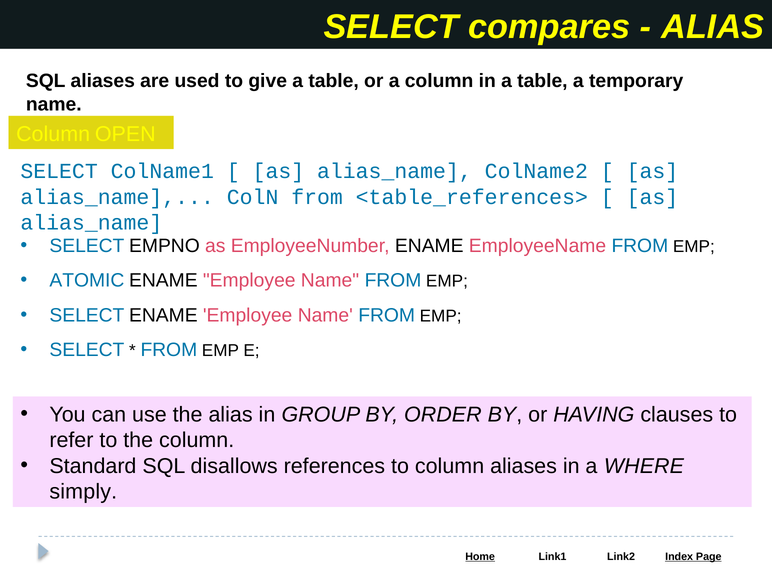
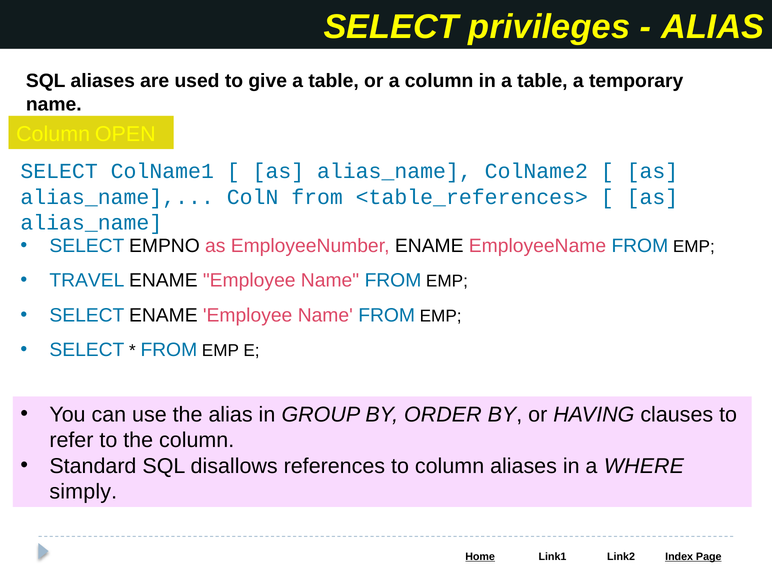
compares: compares -> privileges
ATOMIC: ATOMIC -> TRAVEL
